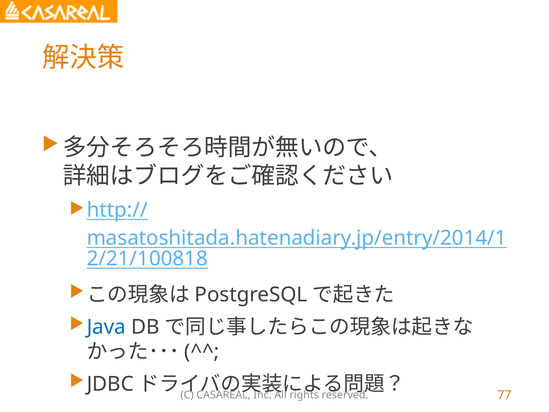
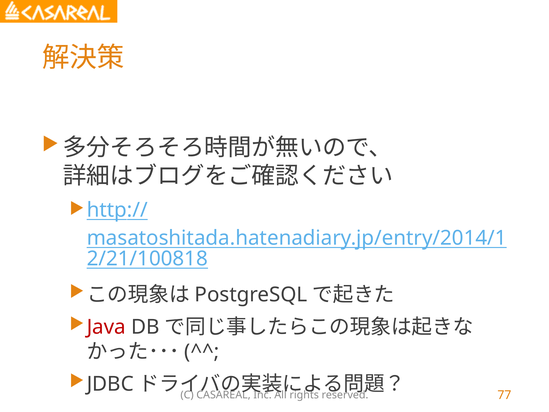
Java colour: blue -> red
